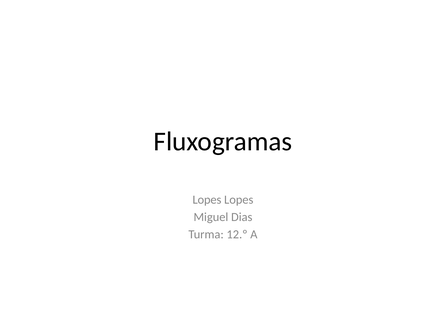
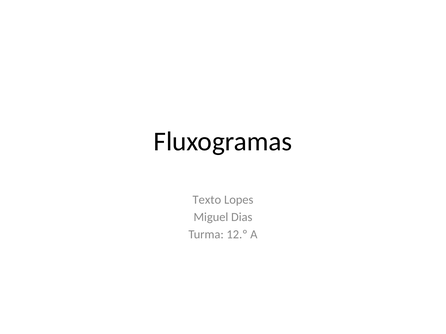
Lopes at (207, 200): Lopes -> Texto
